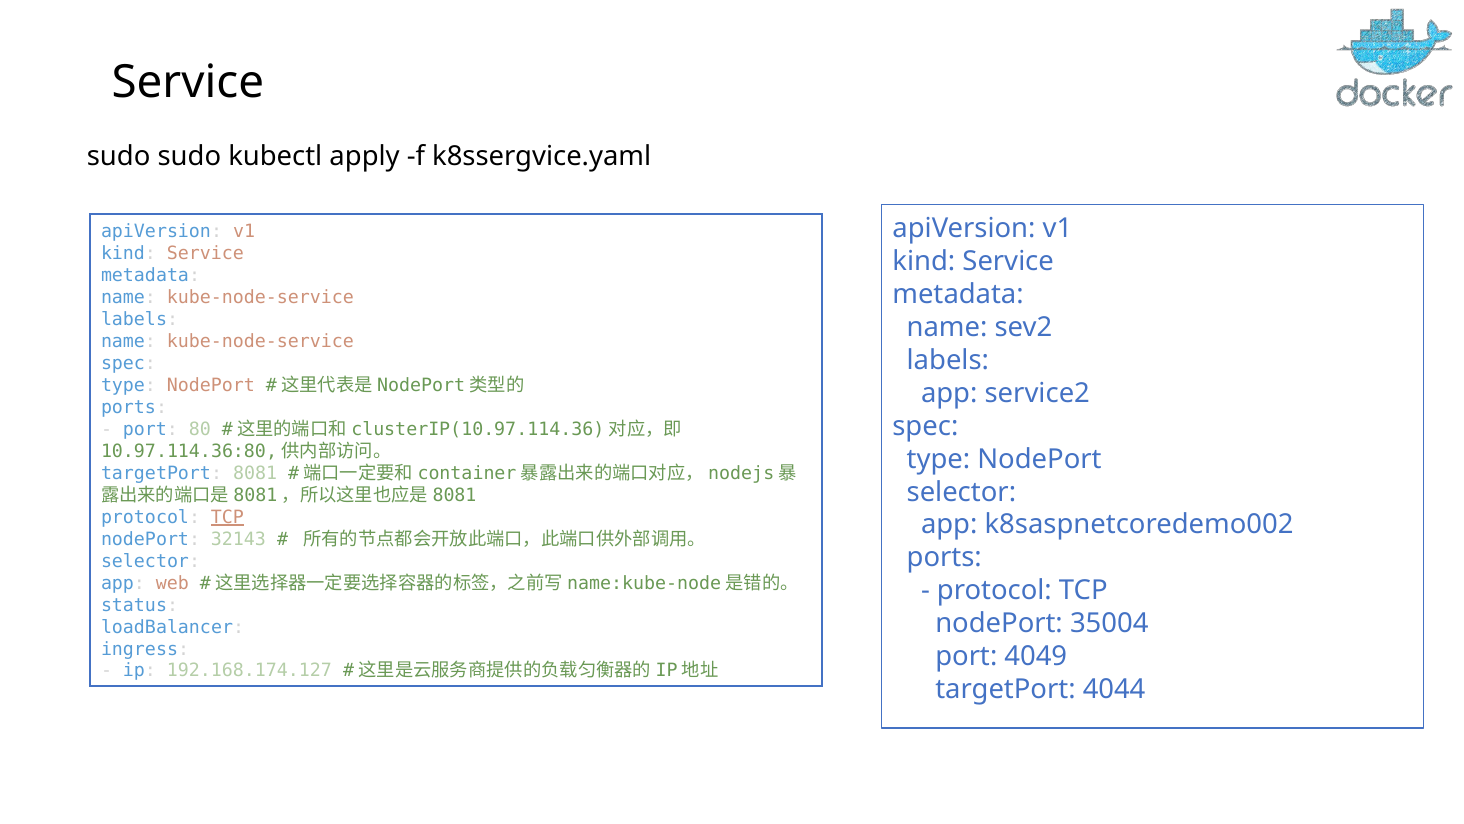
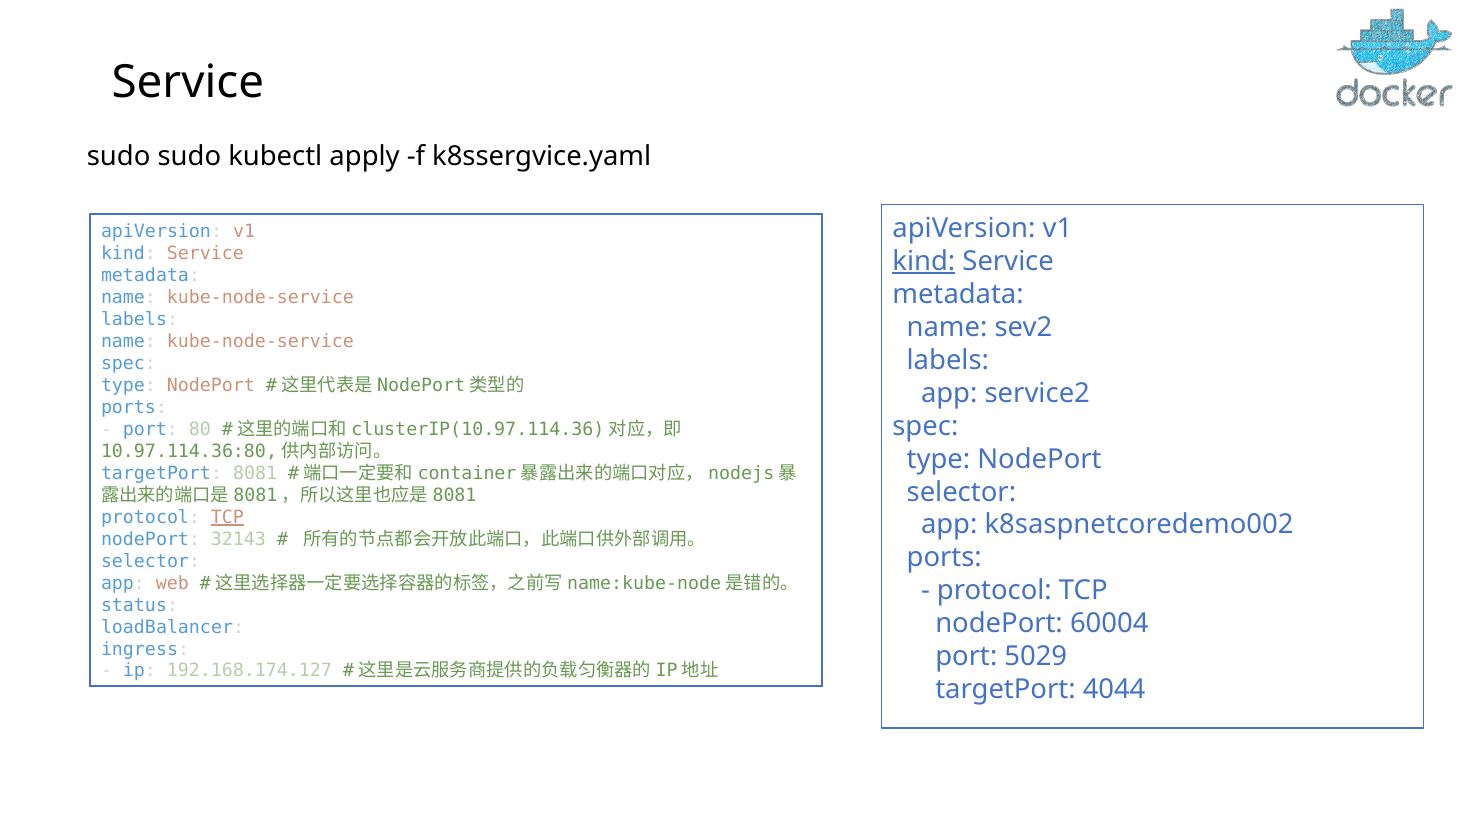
kind at (924, 261) underline: none -> present
35004: 35004 -> 60004
4049: 4049 -> 5029
